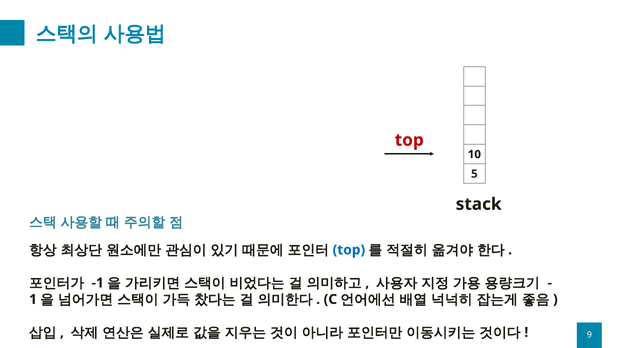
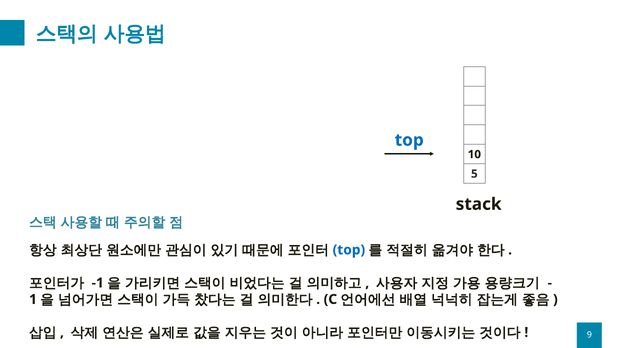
top at (409, 140) colour: red -> blue
